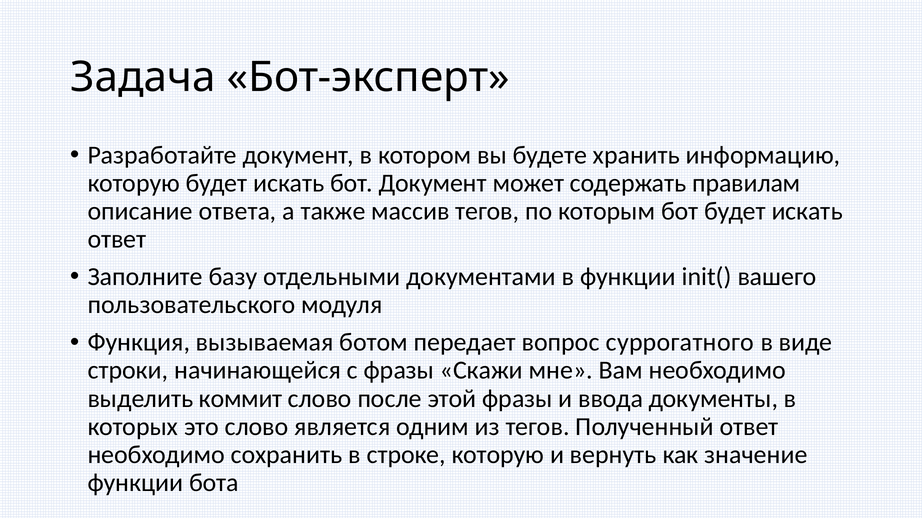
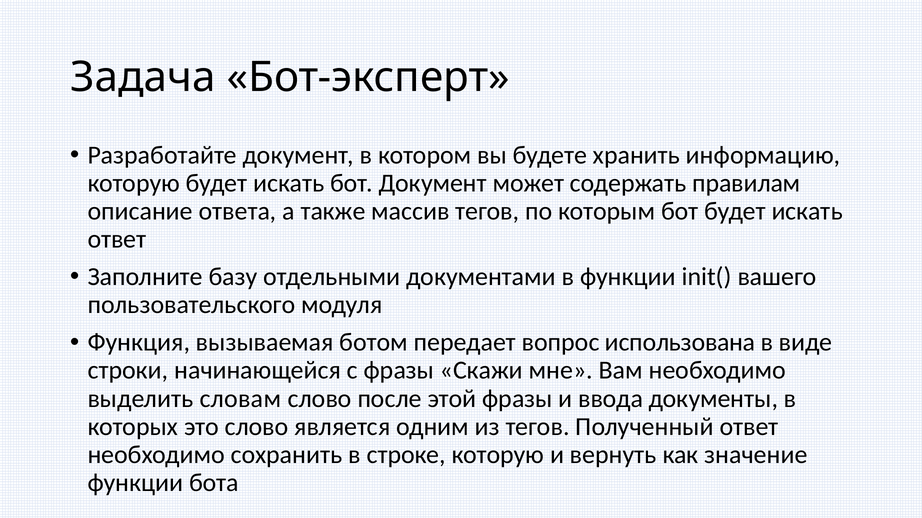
суррогатного: суррогатного -> использована
коммит: коммит -> словам
